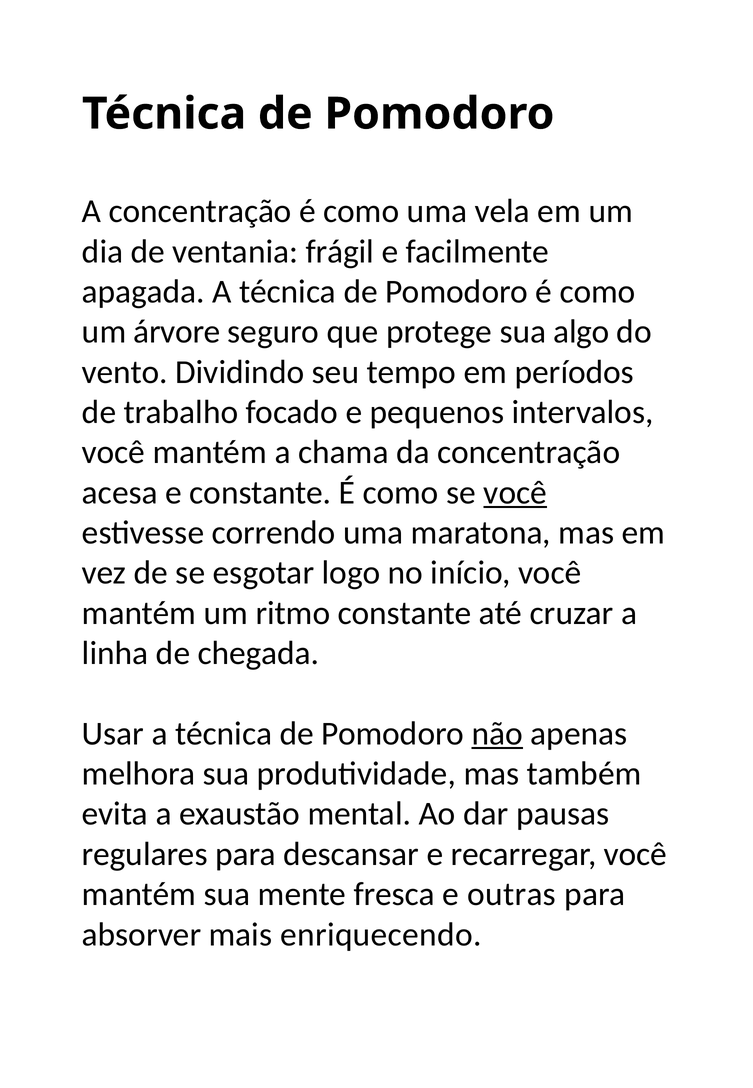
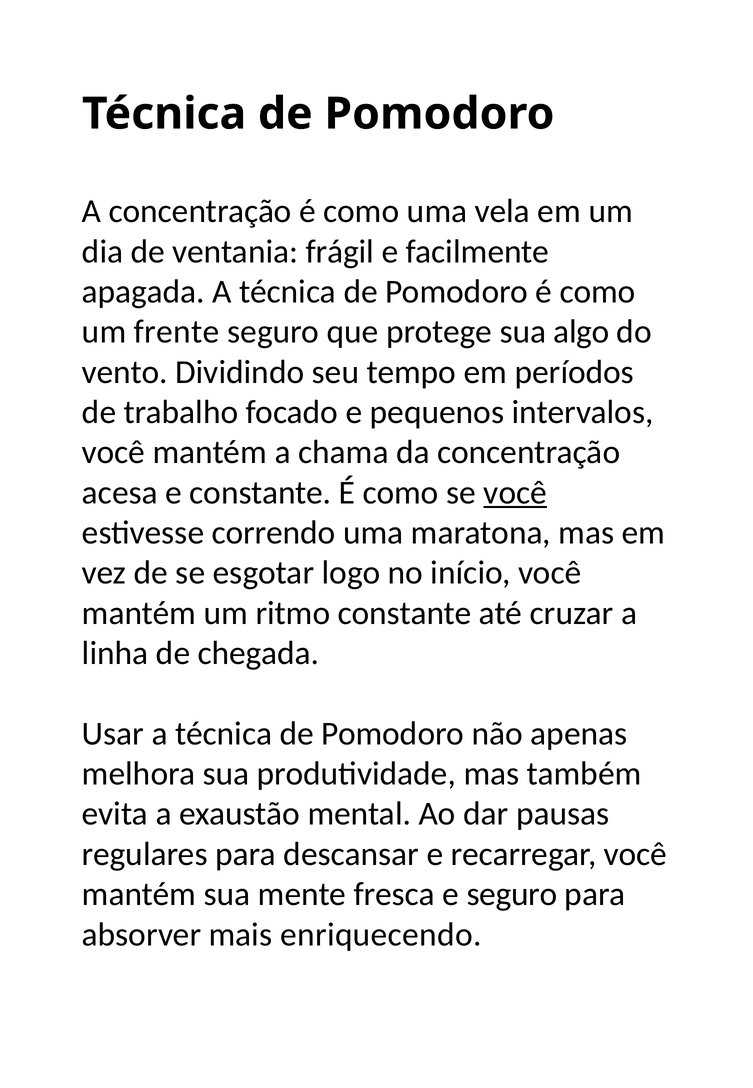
árvore: árvore -> frente
não underline: present -> none
e outras: outras -> seguro
